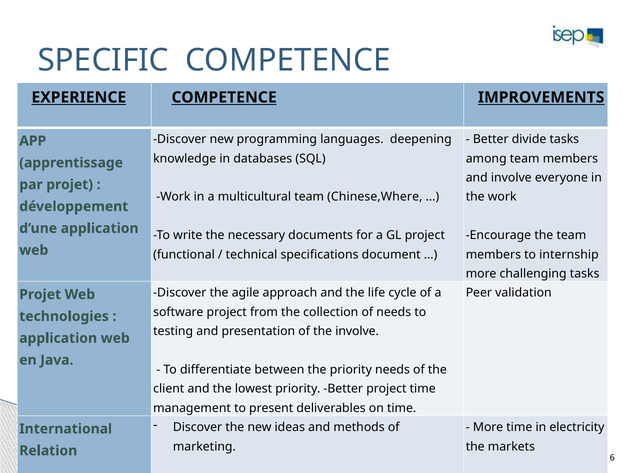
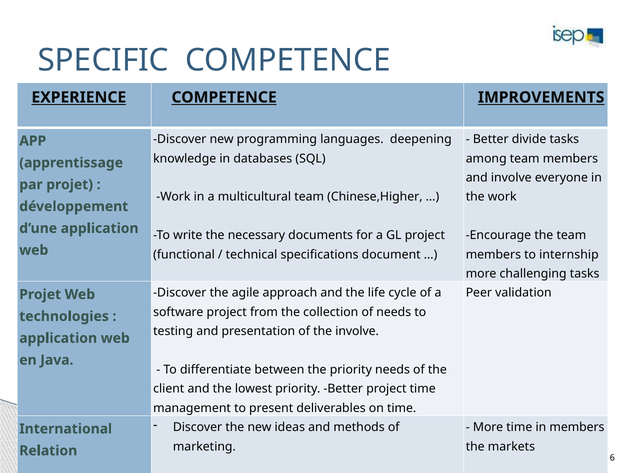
Chinese,Where: Chinese,Where -> Chinese,Higher
in electricity: electricity -> members
